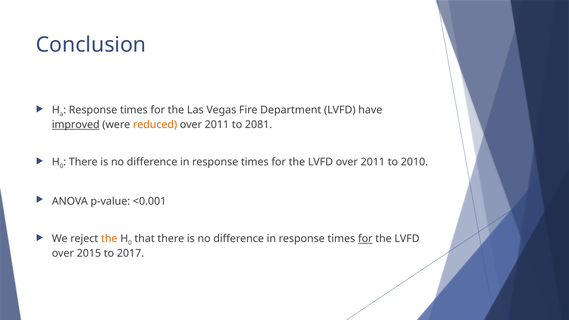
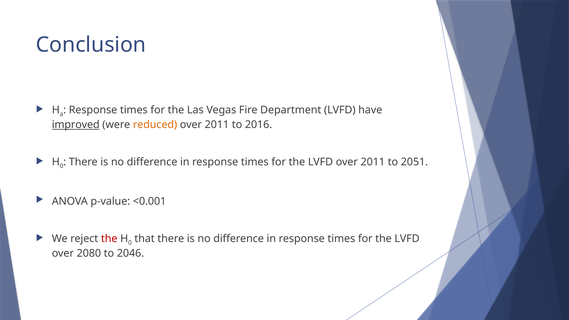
2081: 2081 -> 2016
2010: 2010 -> 2051
the at (109, 239) colour: orange -> red
for at (365, 239) underline: present -> none
2015: 2015 -> 2080
2017: 2017 -> 2046
